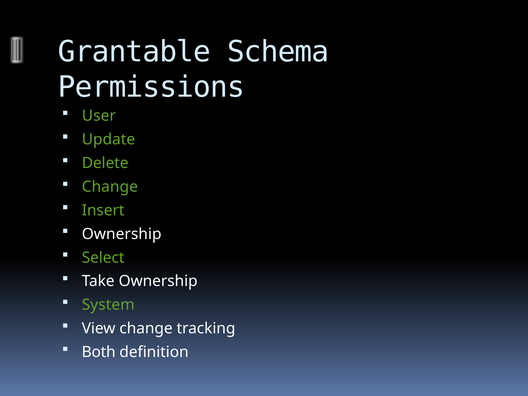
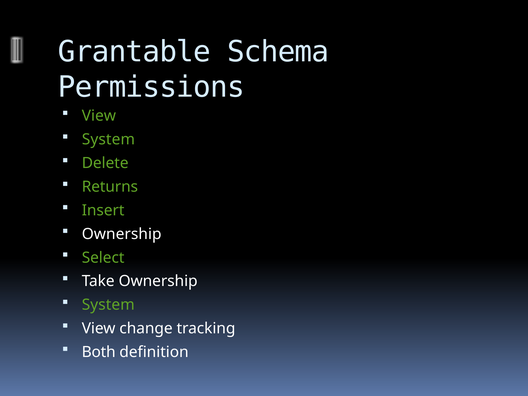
User at (99, 116): User -> View
Update at (108, 140): Update -> System
Change at (110, 187): Change -> Returns
